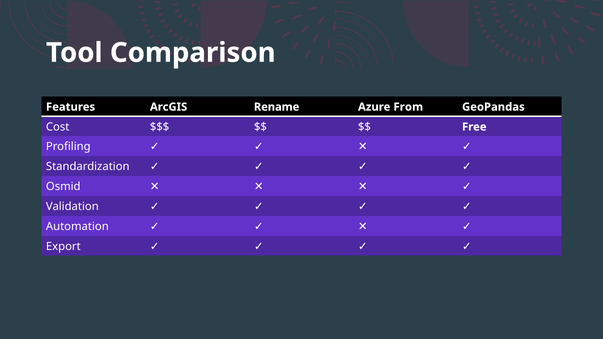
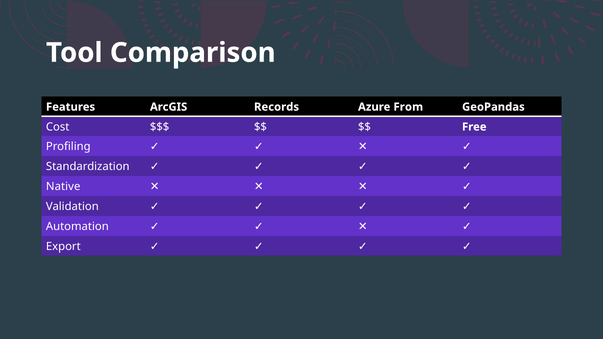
Rename: Rename -> Records
Osmid: Osmid -> Native
